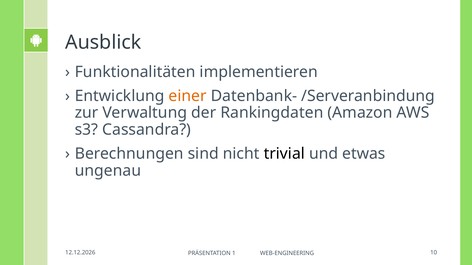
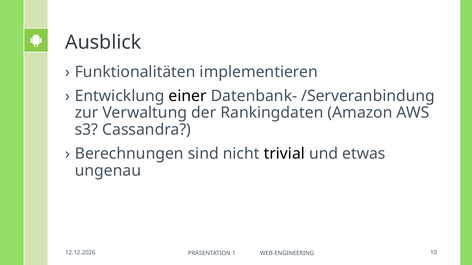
einer colour: orange -> black
